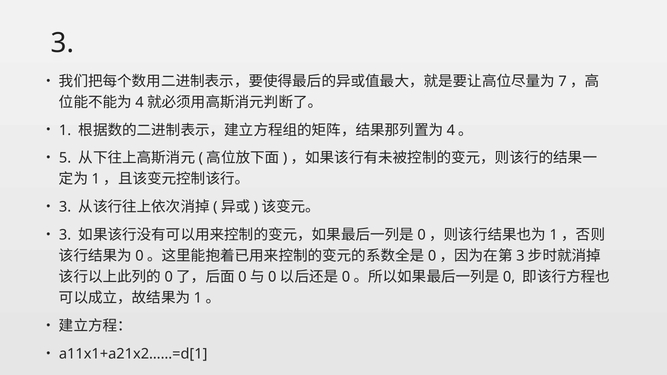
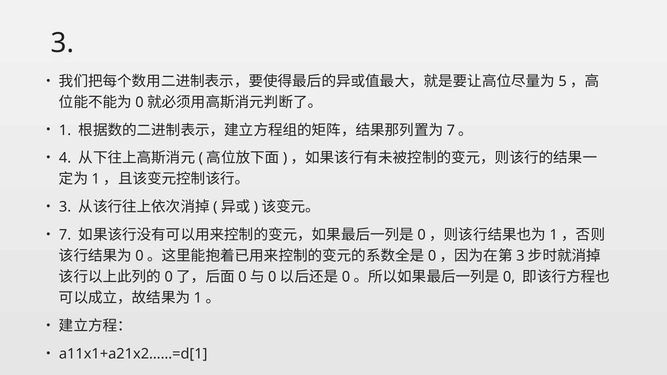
7: 7 -> 5
4 at (140, 102): 4 -> 0
4 at (451, 130): 4 -> 7
5: 5 -> 4
3 at (65, 235): 3 -> 7
